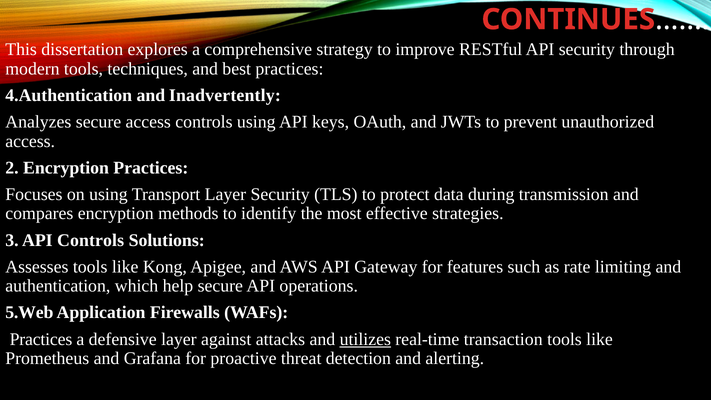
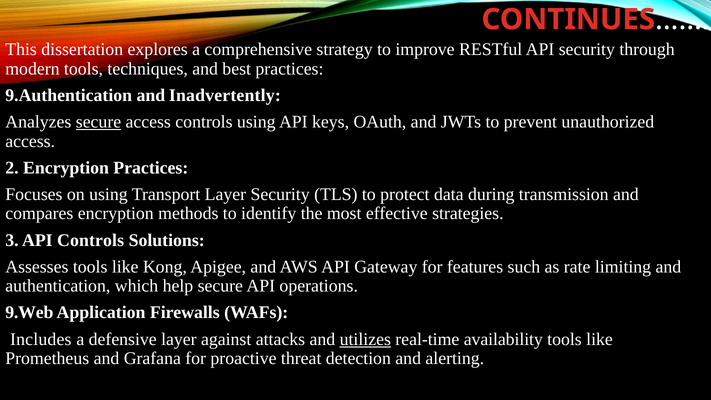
4.Authentication: 4.Authentication -> 9.Authentication
secure at (99, 122) underline: none -> present
5.Web: 5.Web -> 9.Web
Practices at (41, 339): Practices -> Includes
transaction: transaction -> availability
